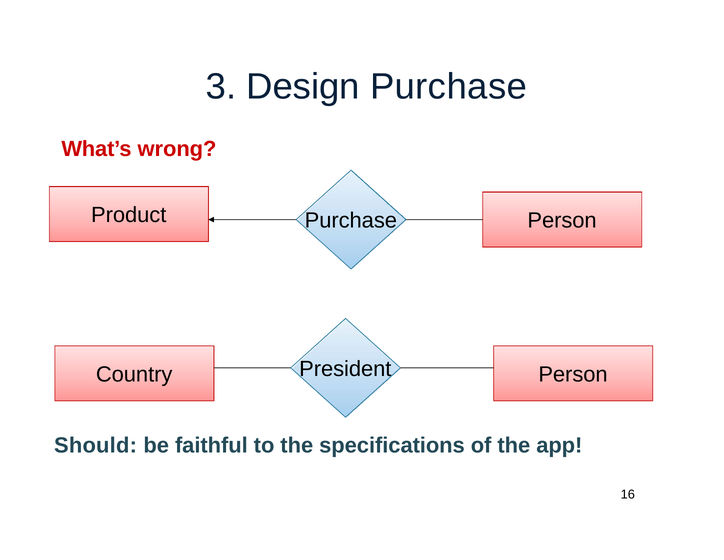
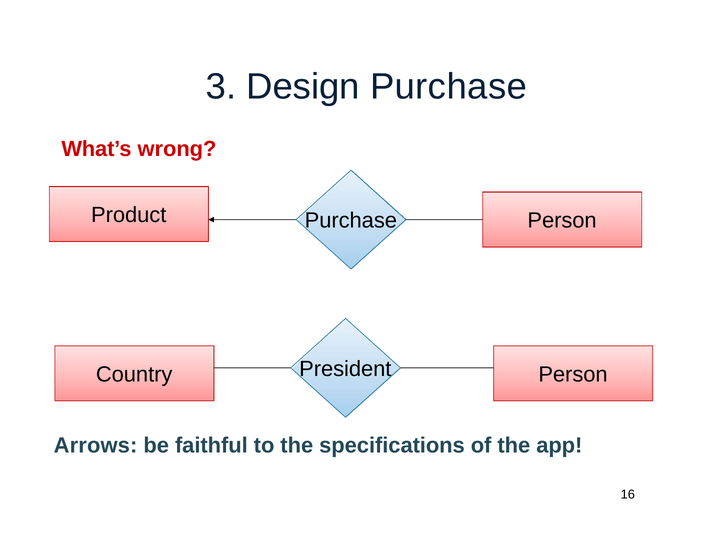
Should: Should -> Arrows
